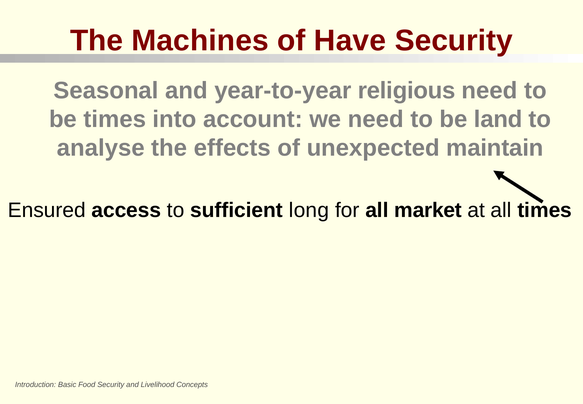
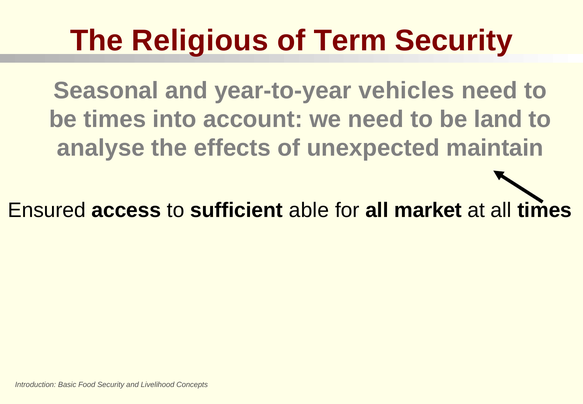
Machines: Machines -> Religious
Have: Have -> Term
religious: religious -> vehicles
long: long -> able
